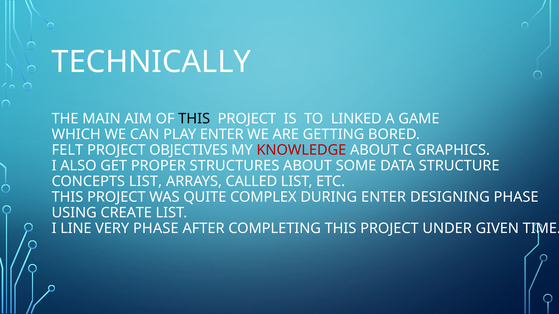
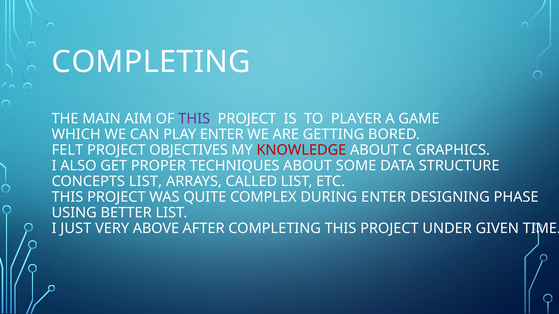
TECHNICALLY at (151, 62): TECHNICALLY -> COMPLETING
THIS at (194, 119) colour: black -> purple
LINKED: LINKED -> PLAYER
STRUCTURES: STRUCTURES -> TECHNIQUES
CREATE: CREATE -> BETTER
LINE: LINE -> JUST
VERY PHASE: PHASE -> ABOVE
